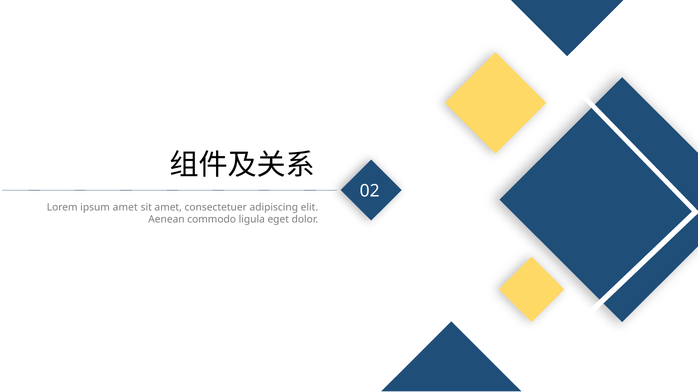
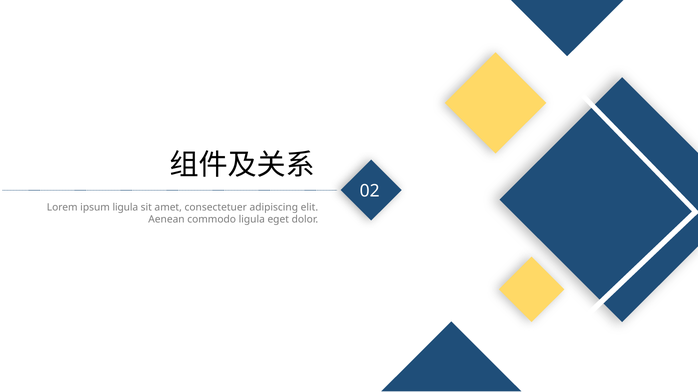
ipsum amet: amet -> ligula
